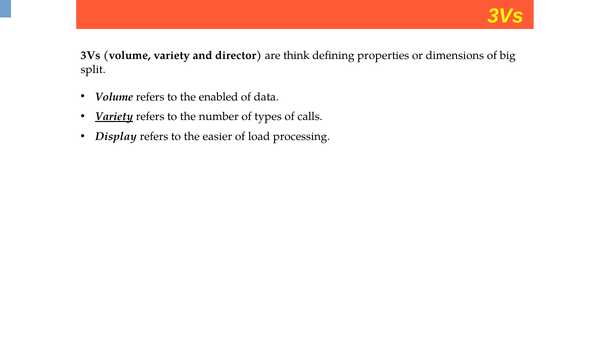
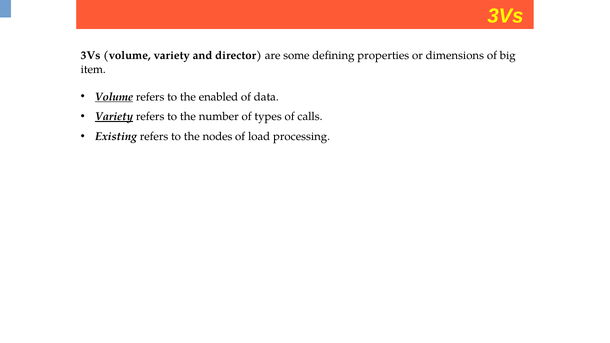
think: think -> some
split: split -> item
Volume at (114, 97) underline: none -> present
Display: Display -> Existing
easier: easier -> nodes
